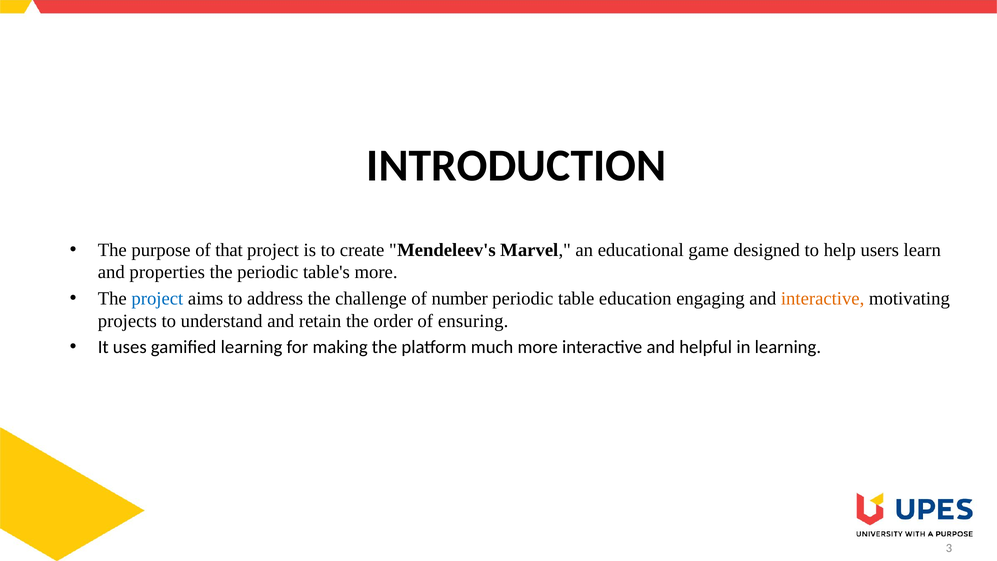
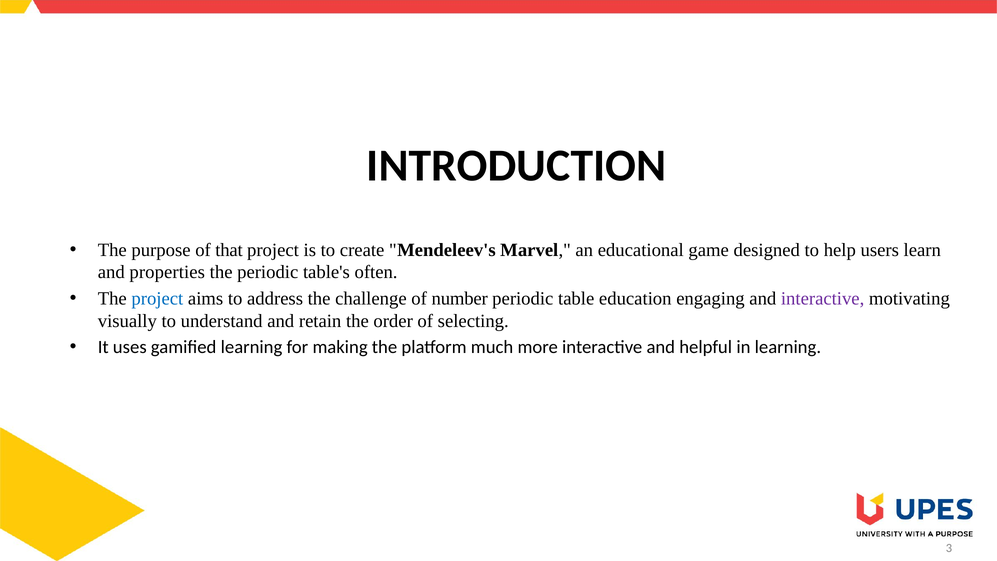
table's more: more -> often
interactive at (823, 298) colour: orange -> purple
projects: projects -> visually
ensuring: ensuring -> selecting
